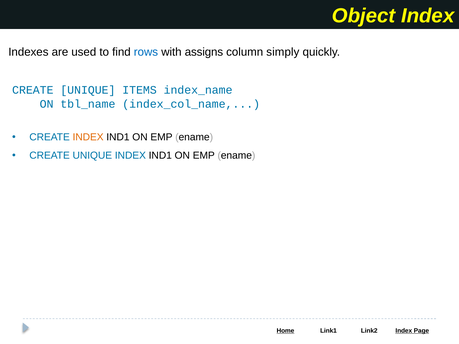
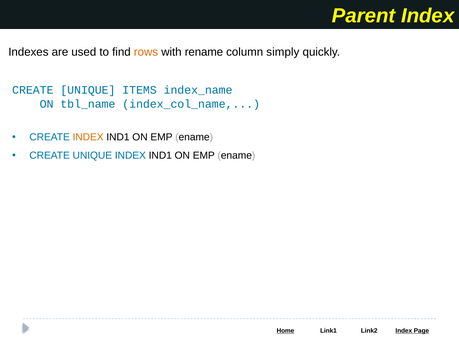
Object: Object -> Parent
rows colour: blue -> orange
assigns: assigns -> rename
